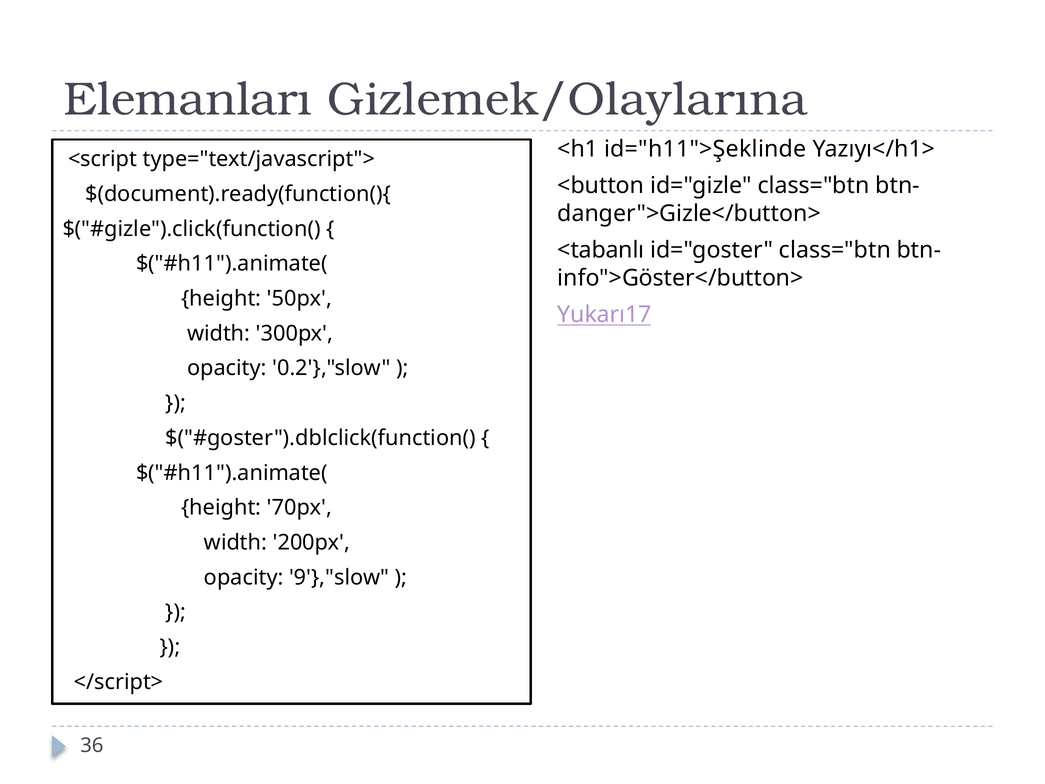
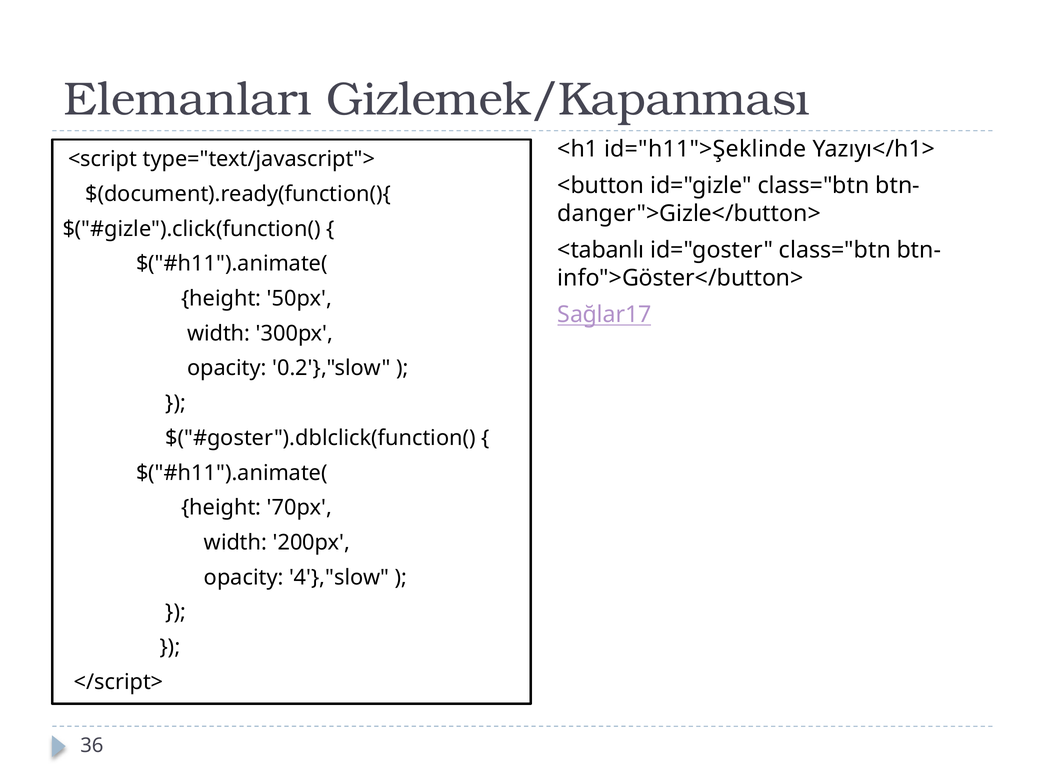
Gizlemek/Olaylarına: Gizlemek/Olaylarına -> Gizlemek/Kapanması
Yukarı17: Yukarı17 -> Sağlar17
9'},"slow: 9'},"slow -> 4'},"slow
